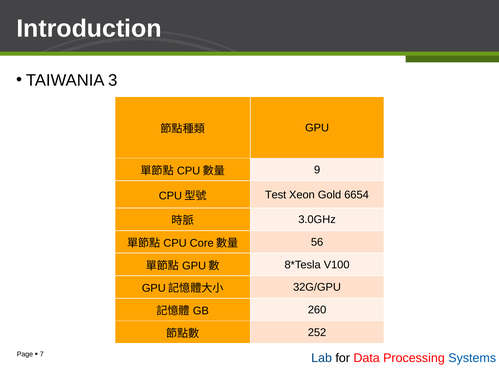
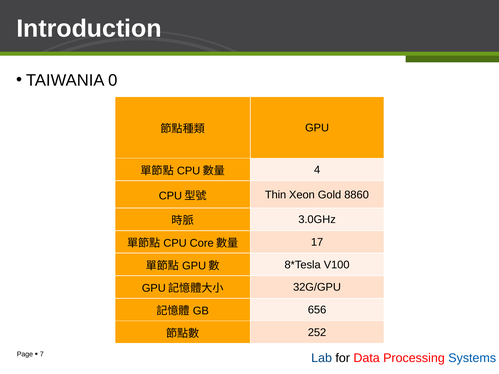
3: 3 -> 0
9: 9 -> 4
Test: Test -> Thin
6654: 6654 -> 8860
56: 56 -> 17
260: 260 -> 656
